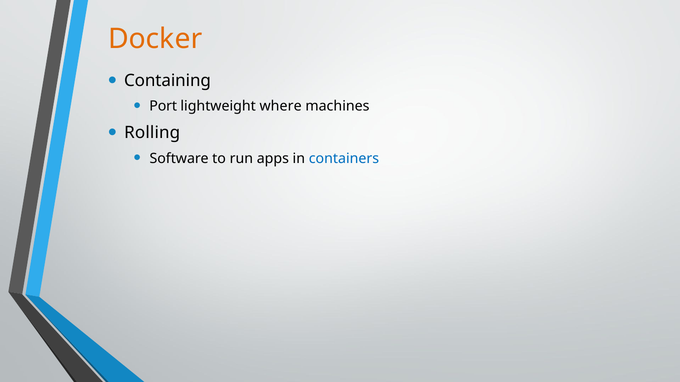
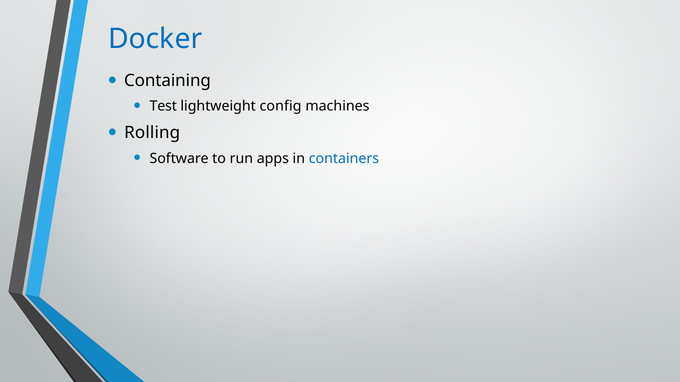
Docker colour: orange -> blue
Port: Port -> Test
where: where -> config
